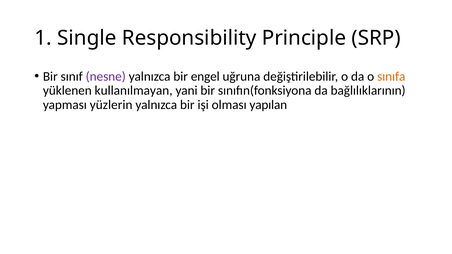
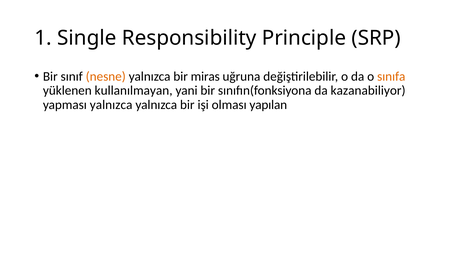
nesne colour: purple -> orange
engel: engel -> miras
bağlılıklarının: bağlılıklarının -> kazanabiliyor
yapması yüzlerin: yüzlerin -> yalnızca
